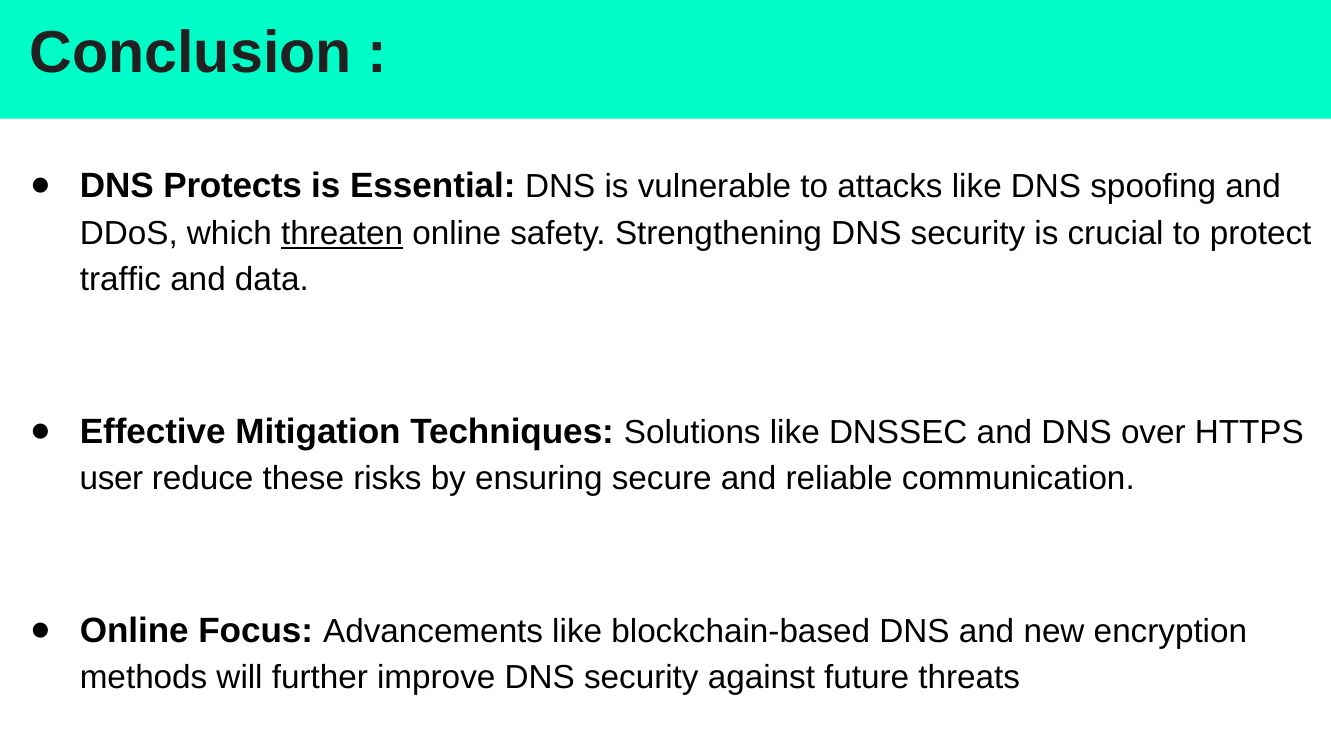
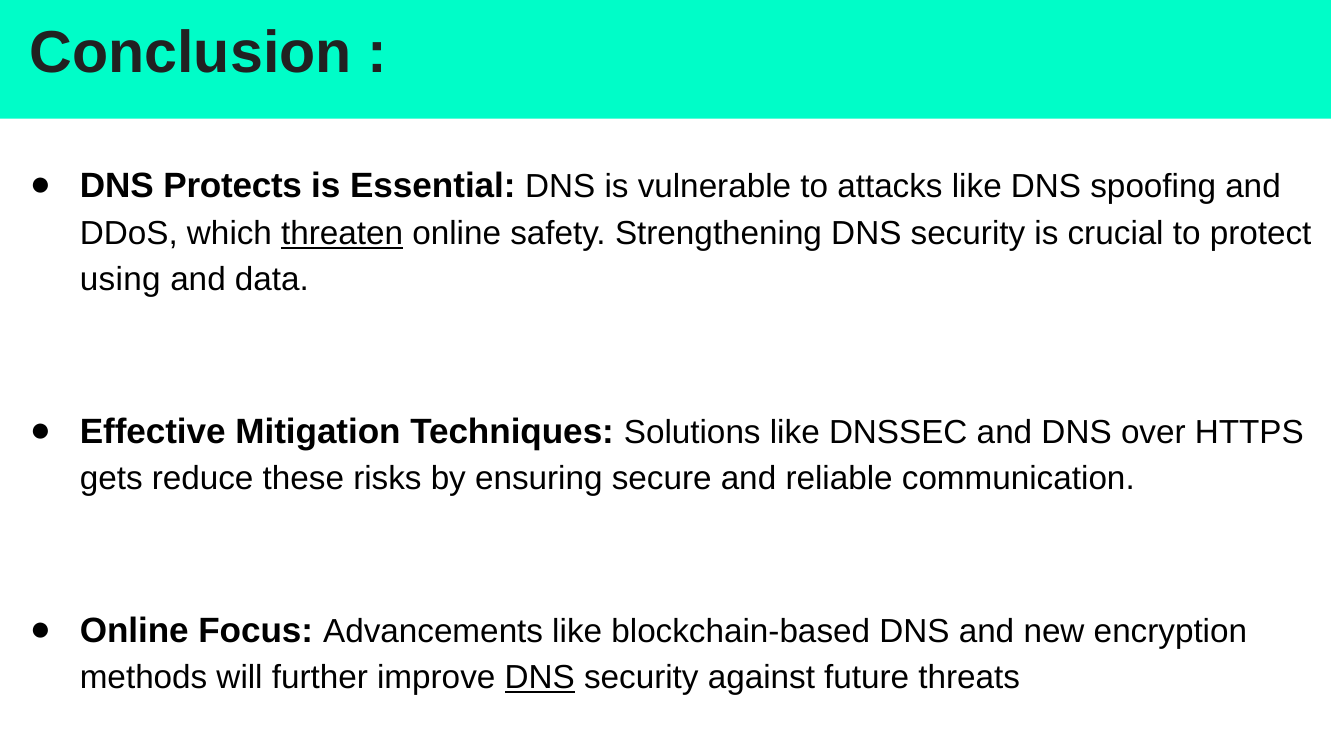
traffic: traffic -> using
user: user -> gets
DNS at (540, 678) underline: none -> present
